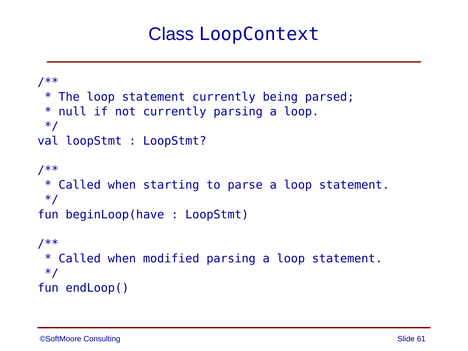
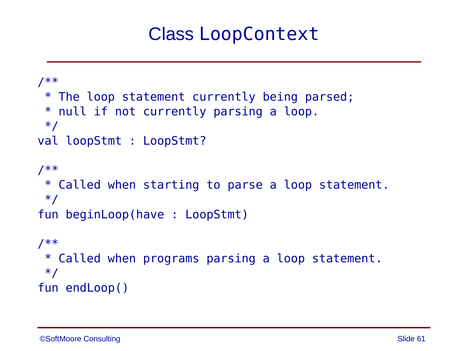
modified: modified -> programs
